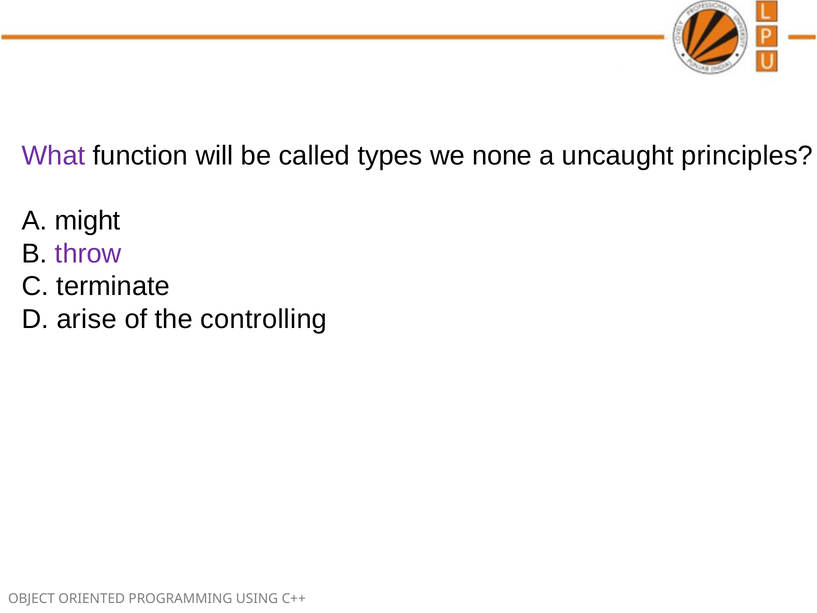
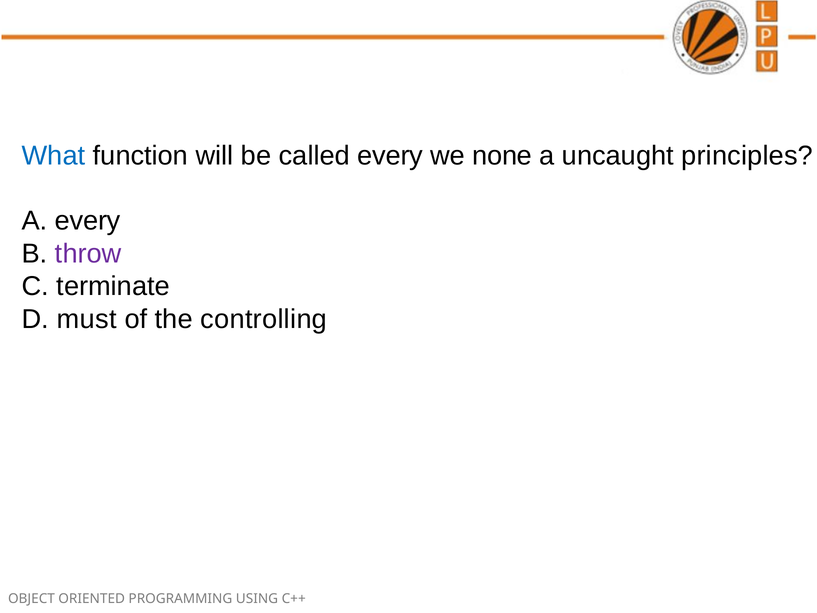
What colour: purple -> blue
called types: types -> every
A might: might -> every
arise: arise -> must
